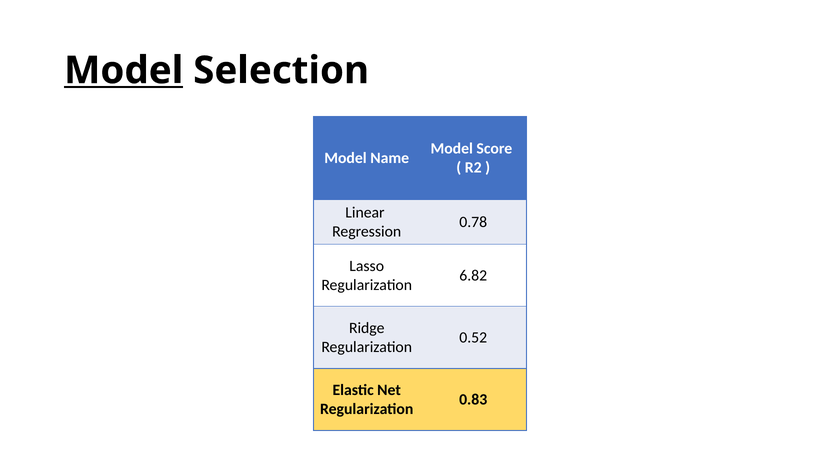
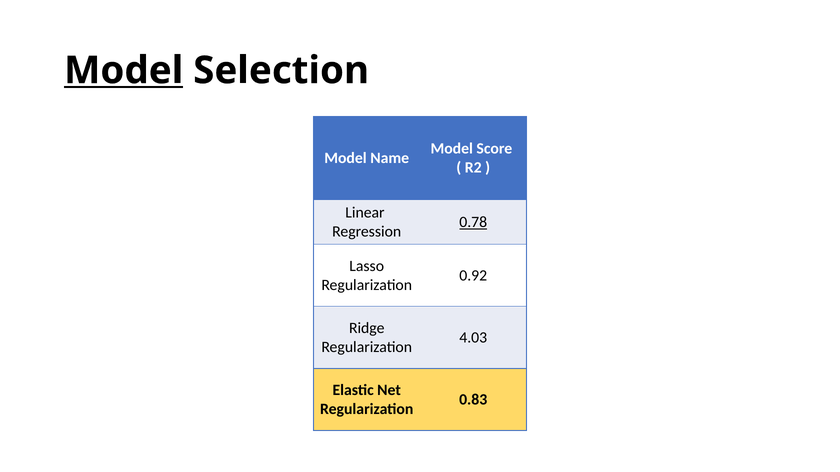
0.78 underline: none -> present
6.82: 6.82 -> 0.92
0.52: 0.52 -> 4.03
